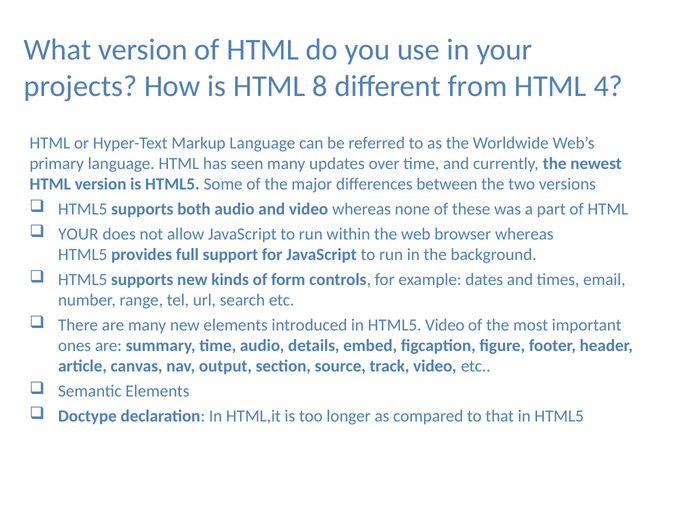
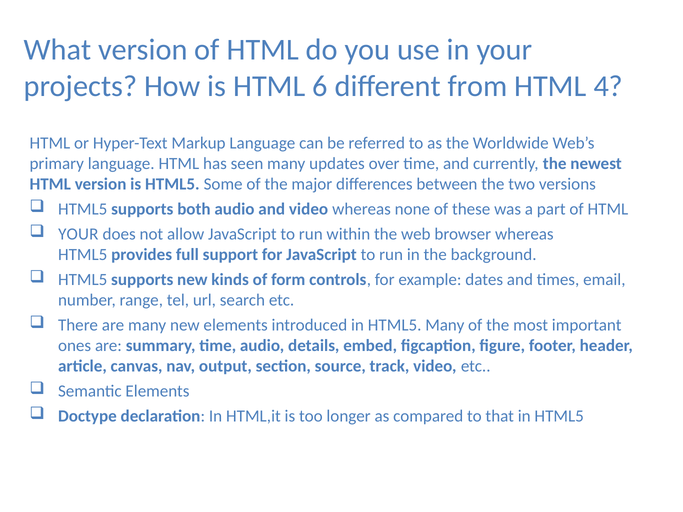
8: 8 -> 6
HTML5 Video: Video -> Many
